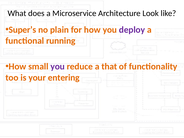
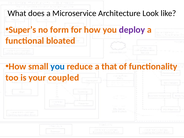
plain: plain -> form
running: running -> bloated
you at (58, 67) colour: purple -> blue
entering: entering -> coupled
